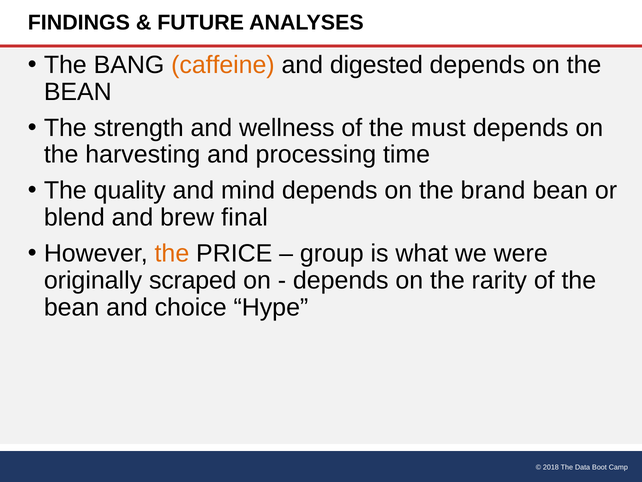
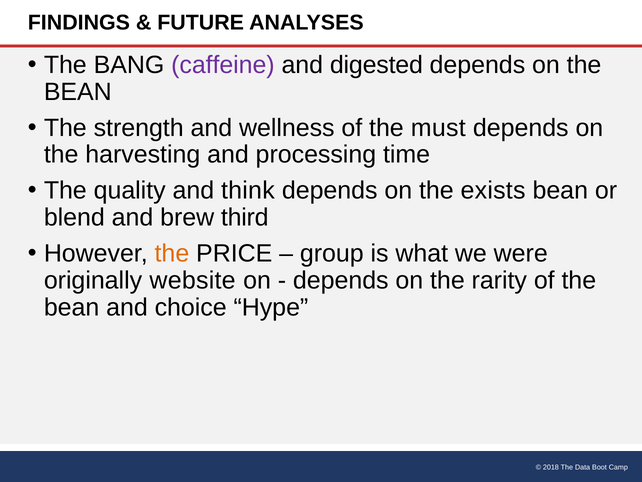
caffeine colour: orange -> purple
mind: mind -> think
brand: brand -> exists
final: final -> third
scraped: scraped -> website
